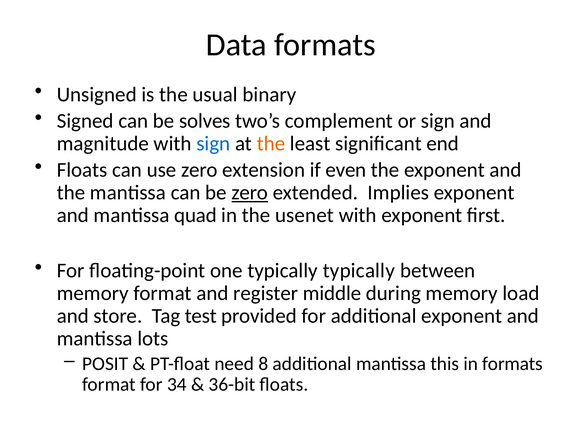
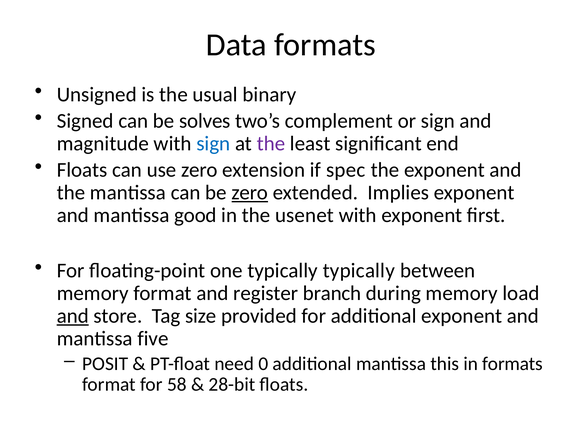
the at (271, 144) colour: orange -> purple
even: even -> spec
quad: quad -> good
middle: middle -> branch
and at (73, 316) underline: none -> present
test: test -> size
lots: lots -> five
8: 8 -> 0
34: 34 -> 58
36-bit: 36-bit -> 28-bit
